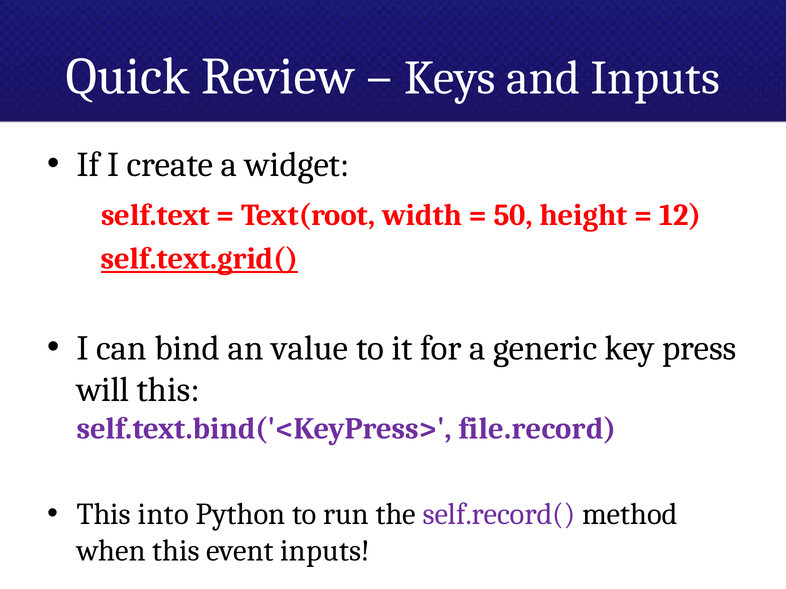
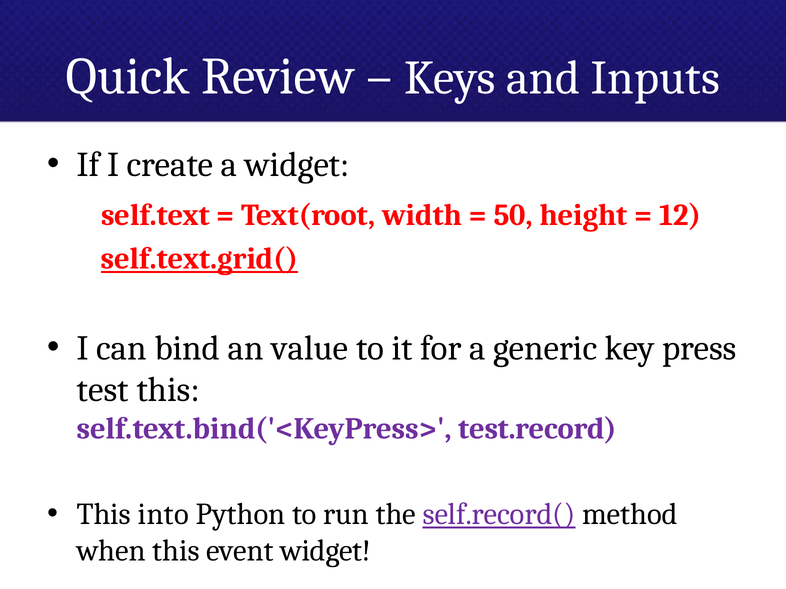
will: will -> test
file.record: file.record -> test.record
self.record( underline: none -> present
event inputs: inputs -> widget
